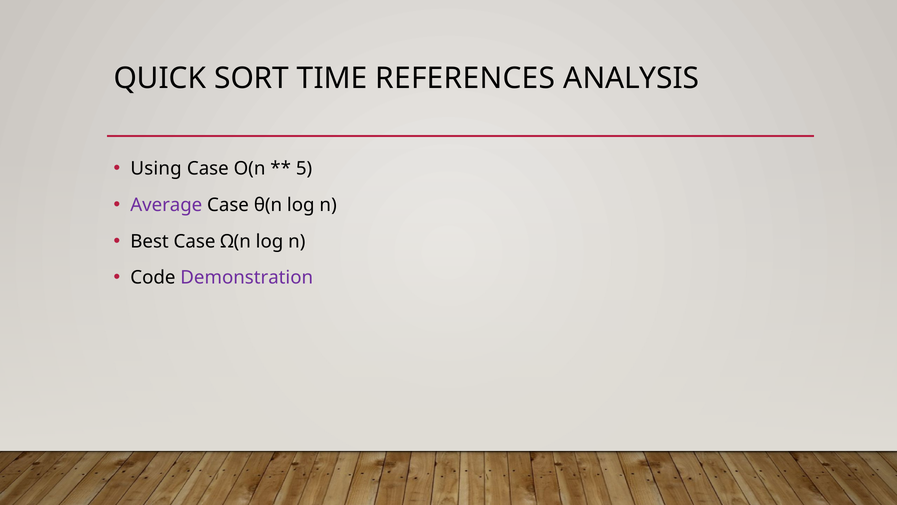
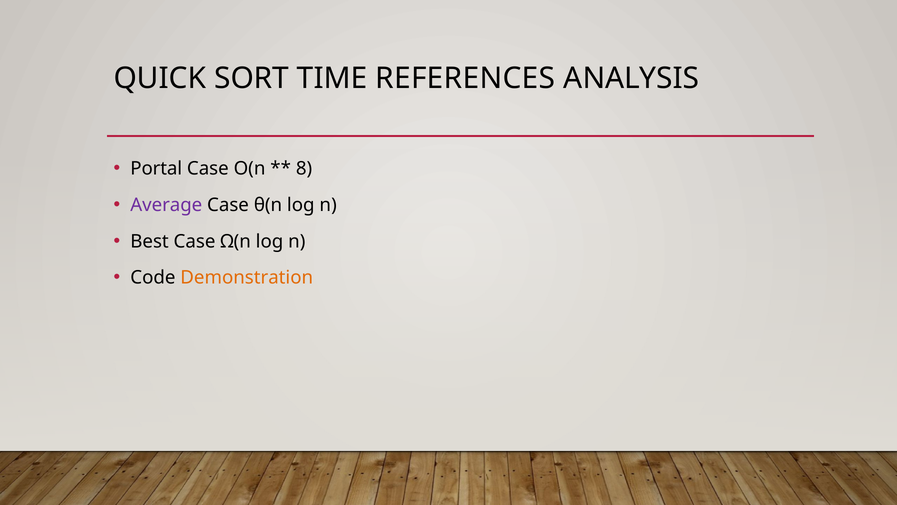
Using: Using -> Portal
5: 5 -> 8
Demonstration colour: purple -> orange
